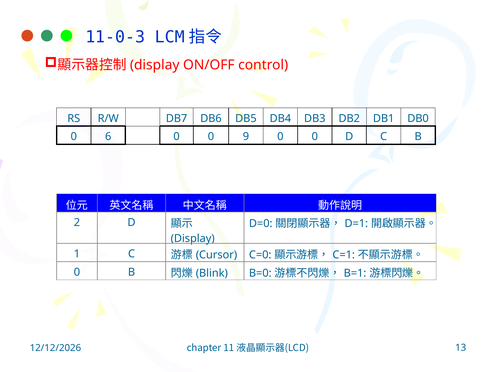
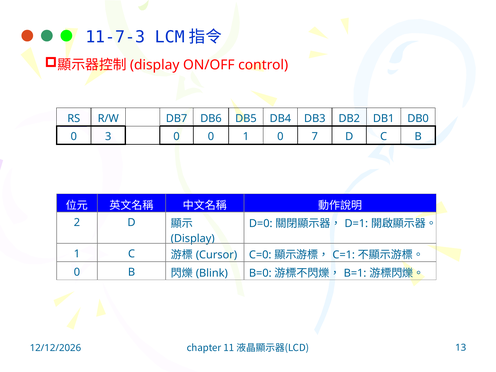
11-0-3: 11-0-3 -> 11-7-3
6: 6 -> 3
0 9: 9 -> 1
0 at (315, 137): 0 -> 7
